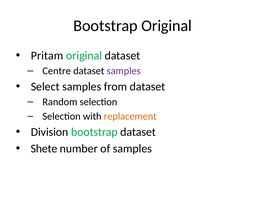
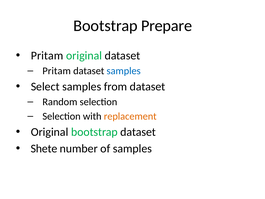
Bootstrap Original: Original -> Prepare
Centre at (57, 71): Centre -> Pritam
samples at (124, 71) colour: purple -> blue
Division at (50, 132): Division -> Original
